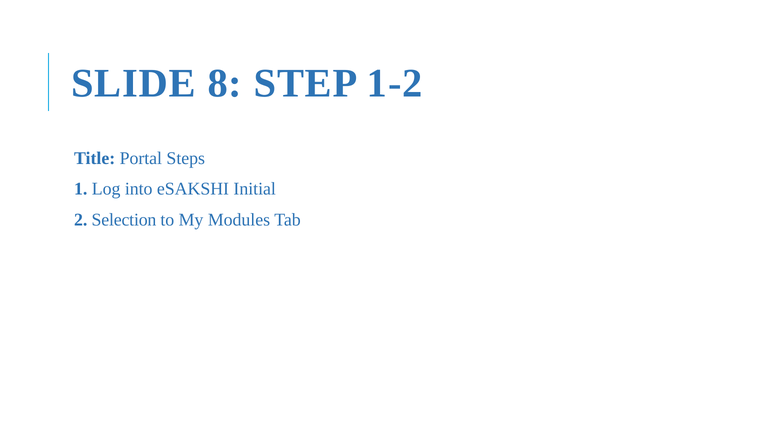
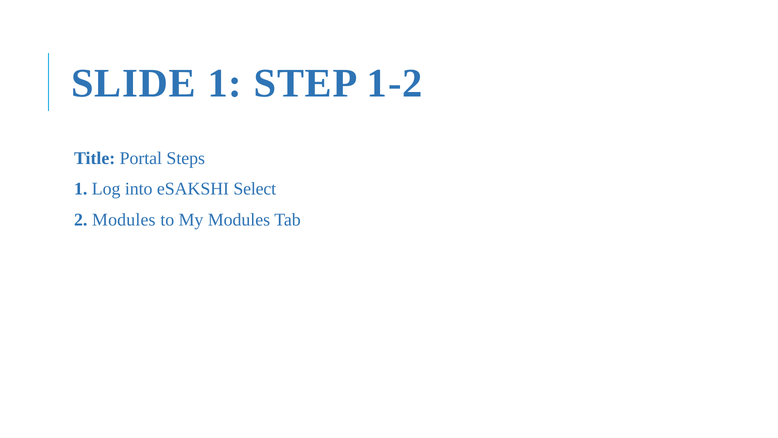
SLIDE 8: 8 -> 1
Initial: Initial -> Select
2 Selection: Selection -> Modules
